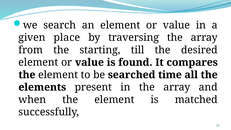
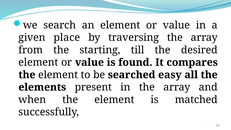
time: time -> easy
